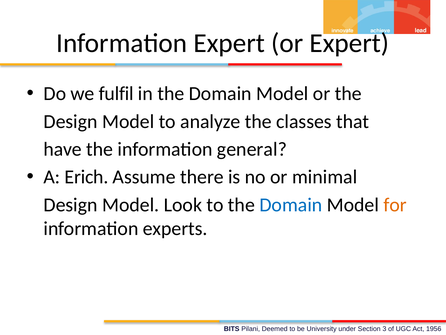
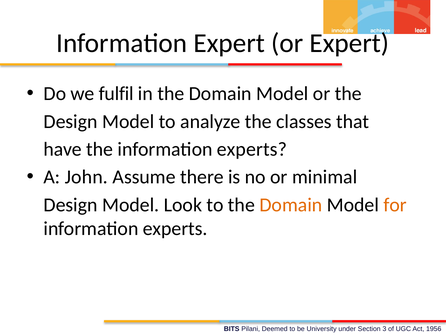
the information general: general -> experts
Erich: Erich -> John
Domain at (291, 205) colour: blue -> orange
